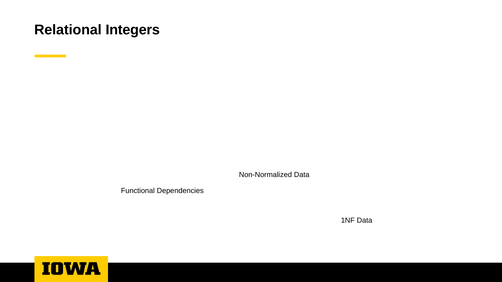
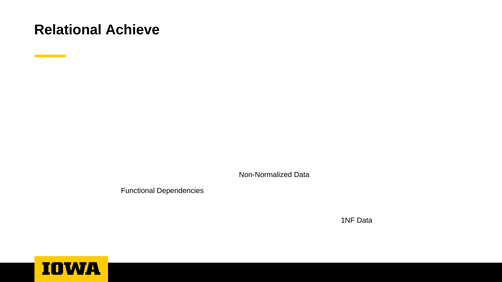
Integers: Integers -> Achieve
